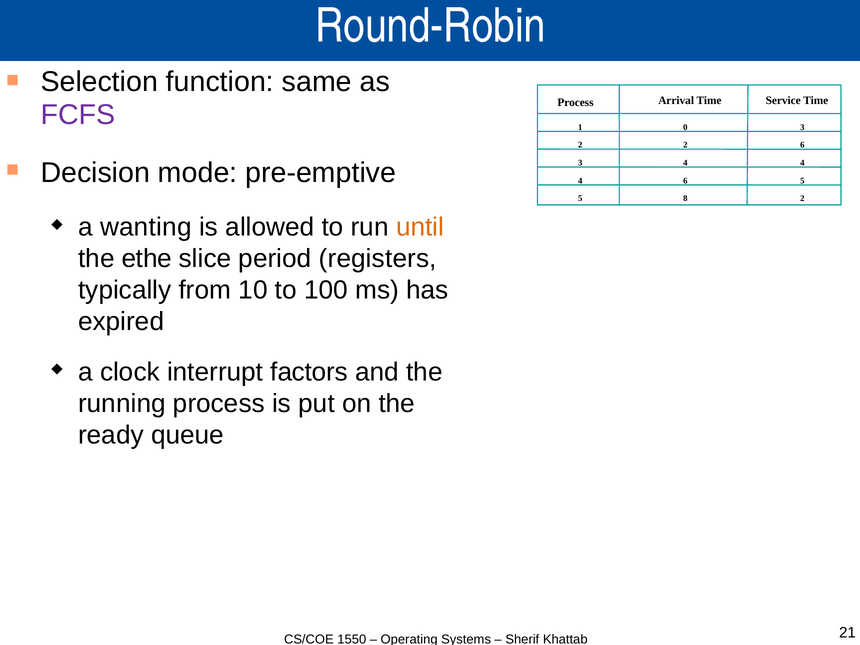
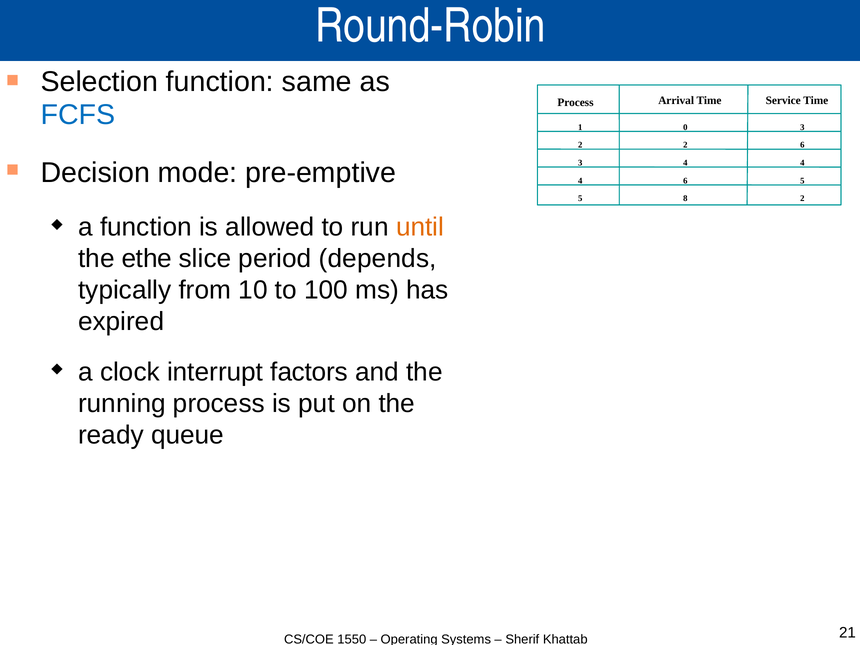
FCFS colour: purple -> blue
a wanting: wanting -> function
registers: registers -> depends
